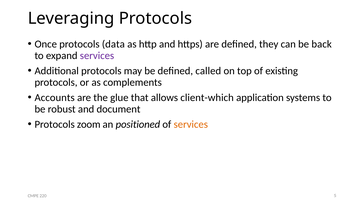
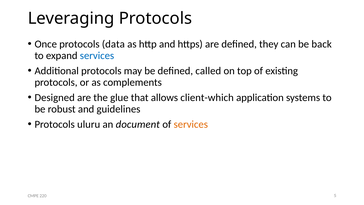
services at (97, 56) colour: purple -> blue
Accounts: Accounts -> Designed
document: document -> guidelines
zoom: zoom -> uluru
positioned: positioned -> document
